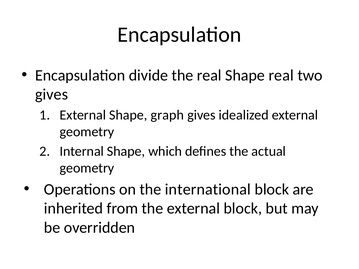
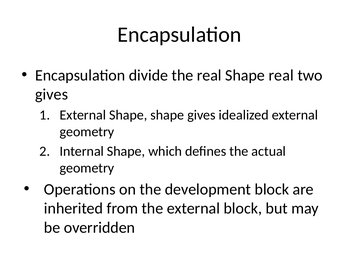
Shape graph: graph -> shape
international: international -> development
